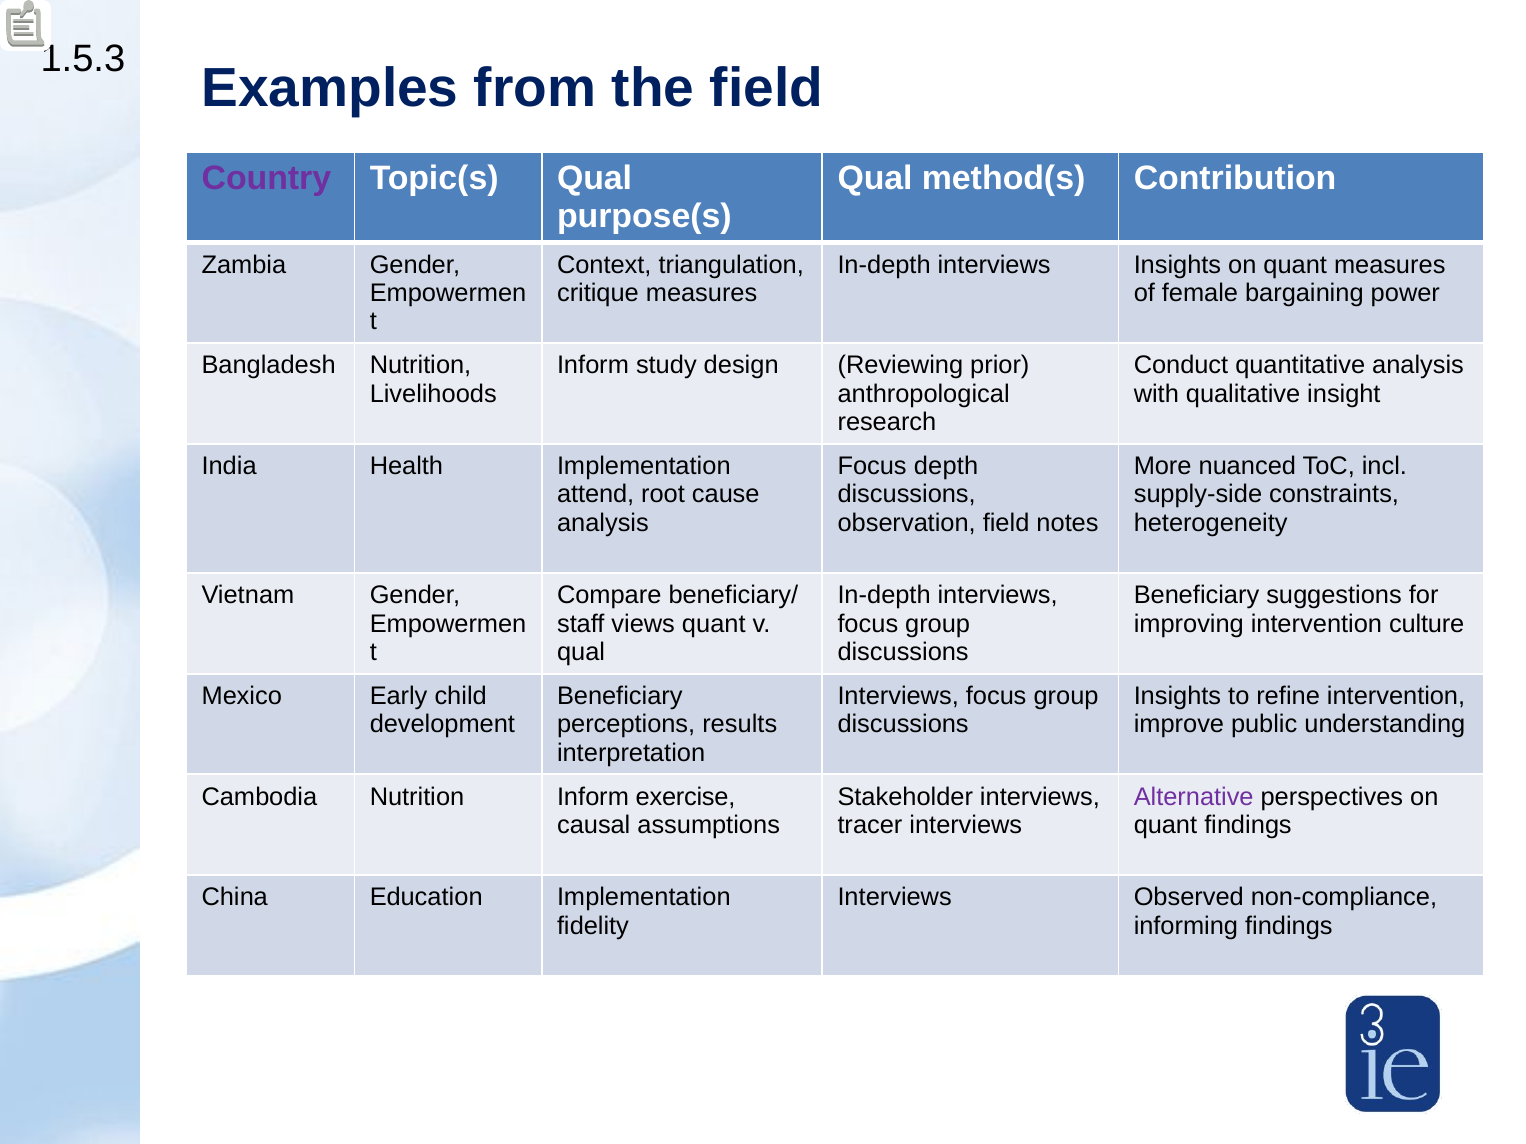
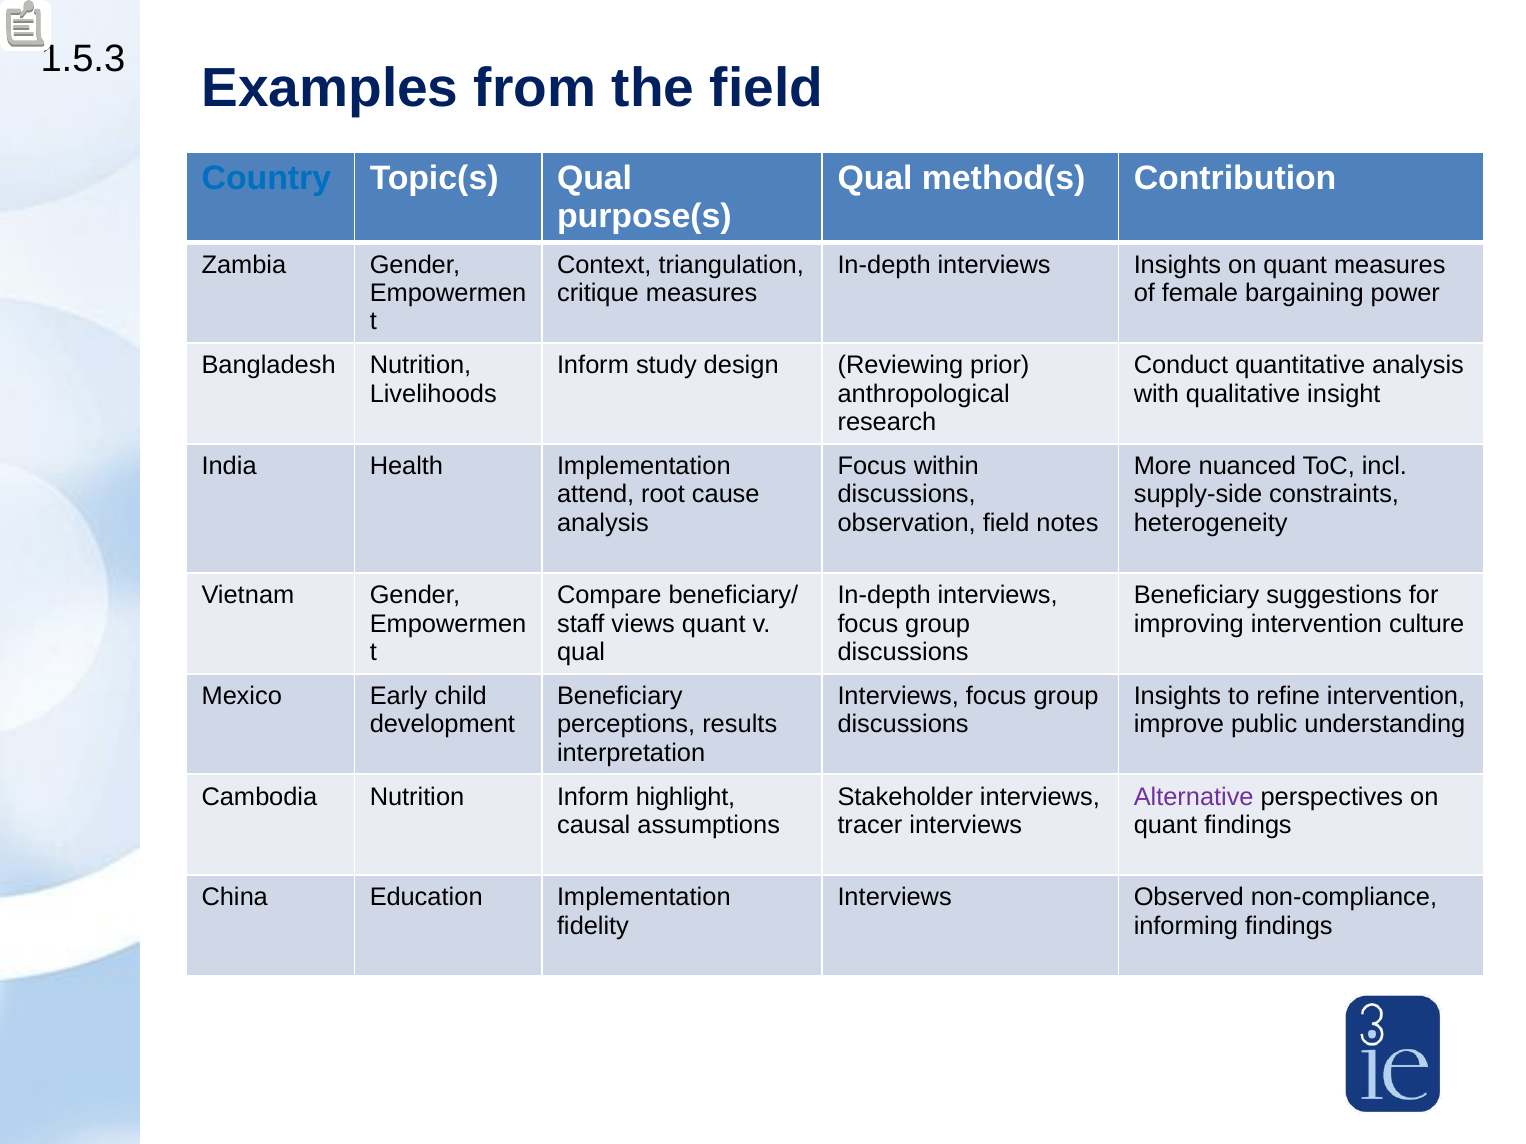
Country colour: purple -> blue
depth: depth -> within
exercise: exercise -> highlight
